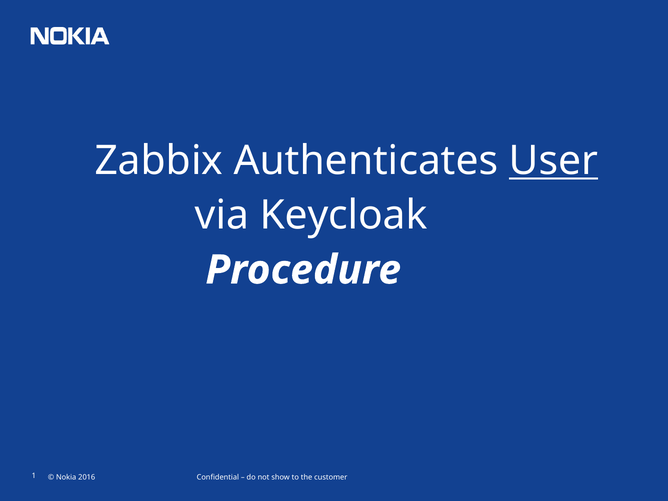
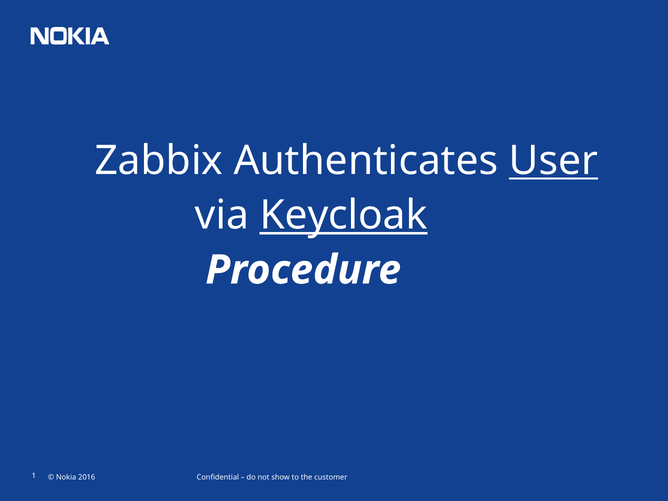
Keycloak underline: none -> present
